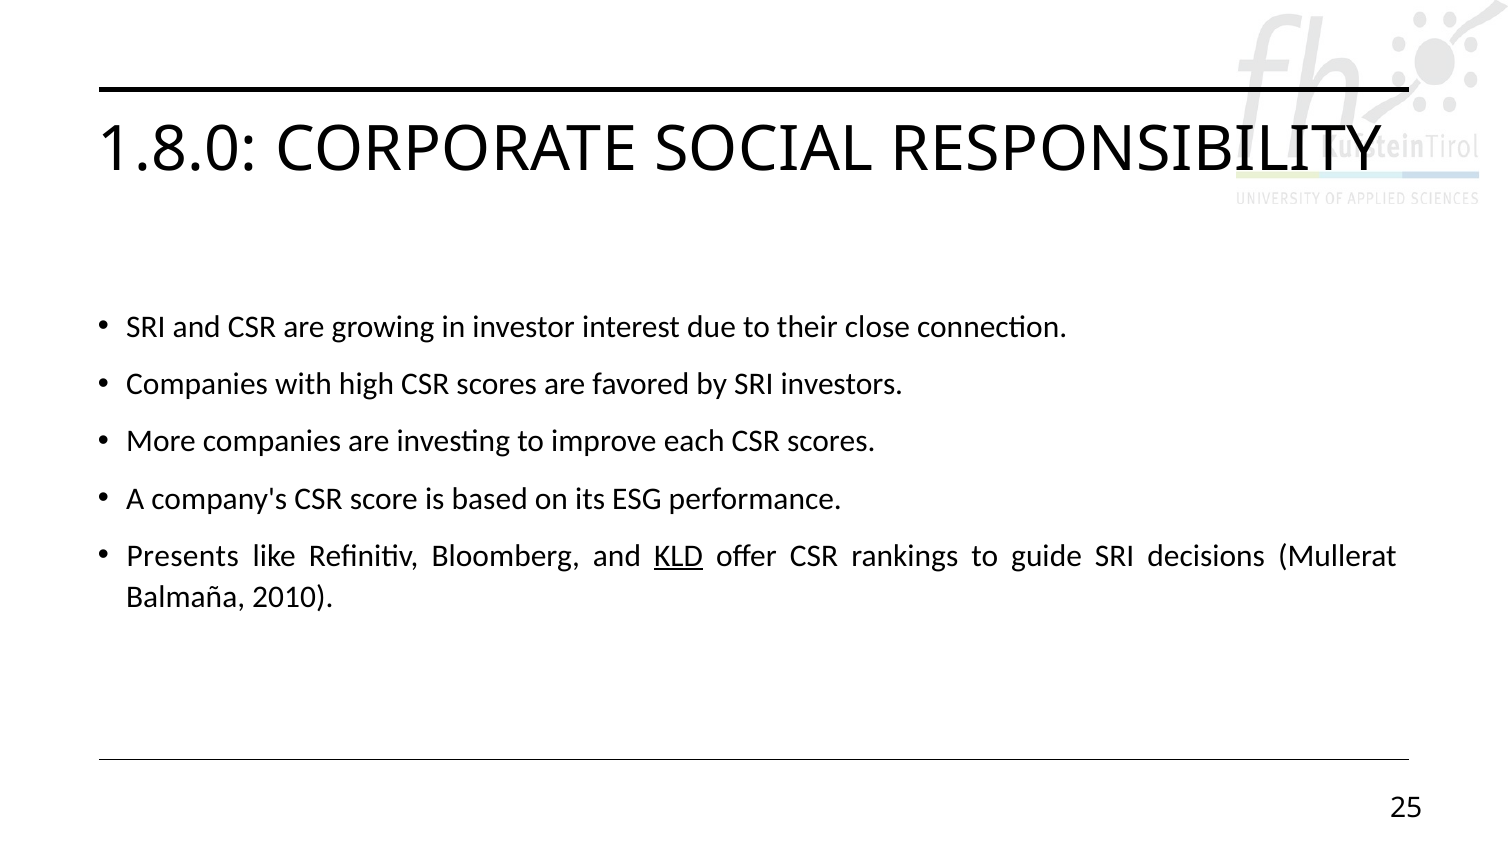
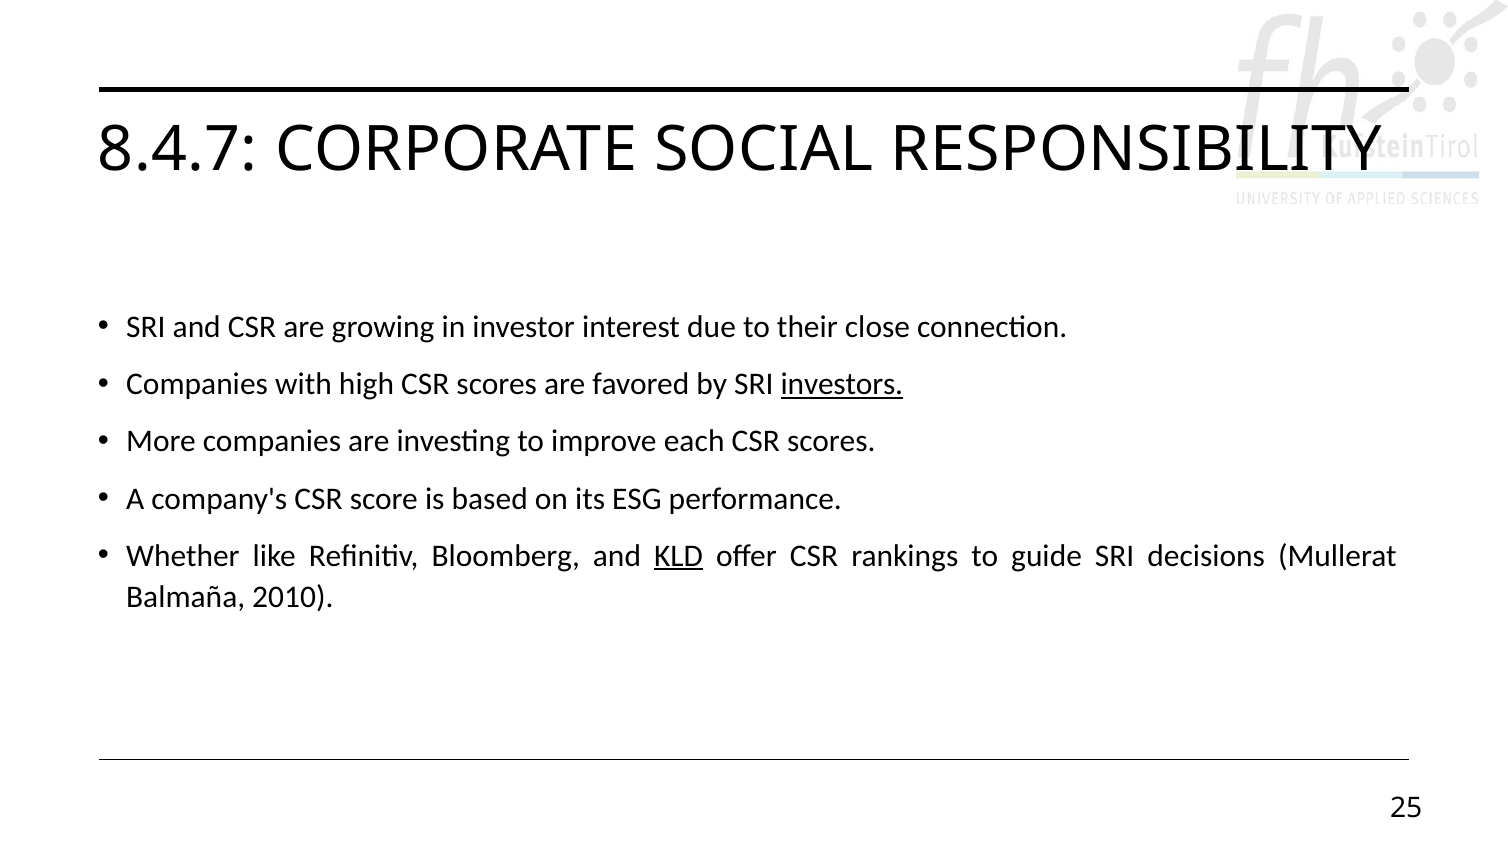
1.8.0: 1.8.0 -> 8.4.7
investors underline: none -> present
Presents: Presents -> Whether
